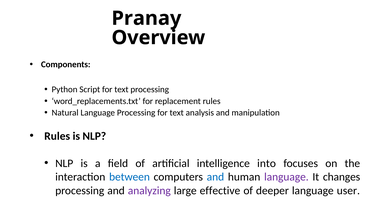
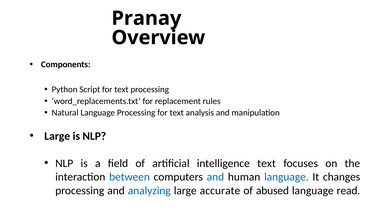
Rules at (57, 136): Rules -> Large
intelligence into: into -> text
language at (286, 177) colour: purple -> blue
analyzing colour: purple -> blue
effective: effective -> accurate
deeper: deeper -> abused
user: user -> read
